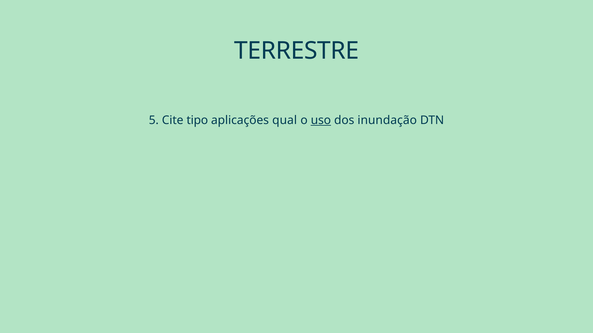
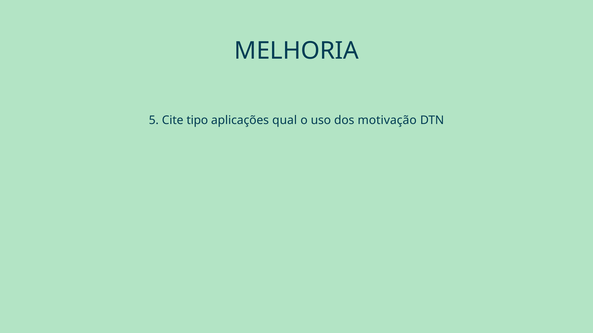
TERRESTRE: TERRESTRE -> MELHORIA
uso underline: present -> none
inundação: inundação -> motivação
